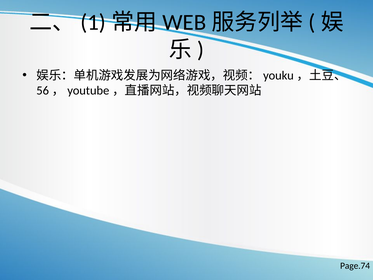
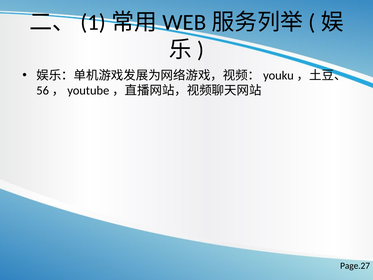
Page.74: Page.74 -> Page.27
